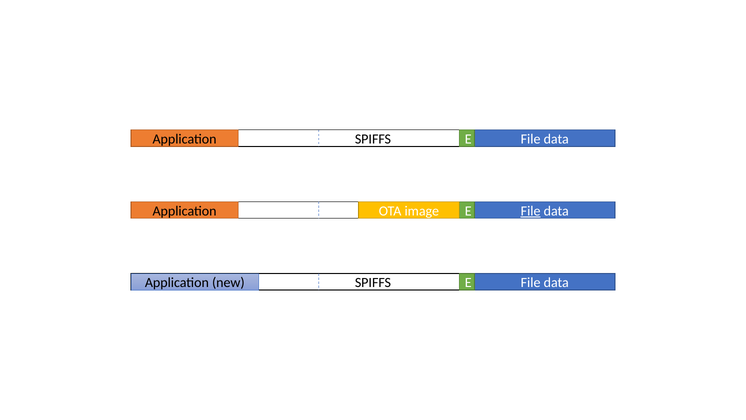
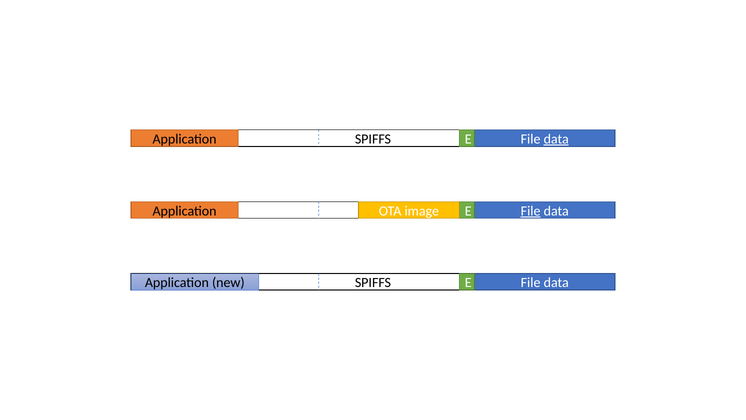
data at (556, 139) underline: none -> present
